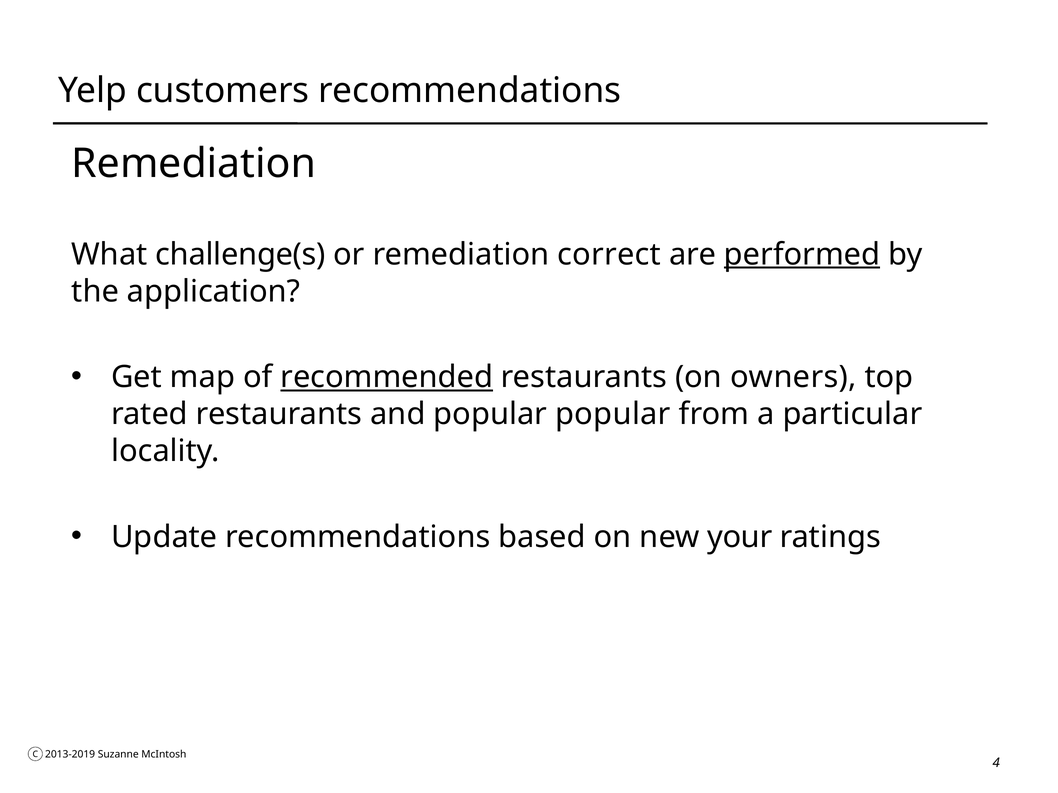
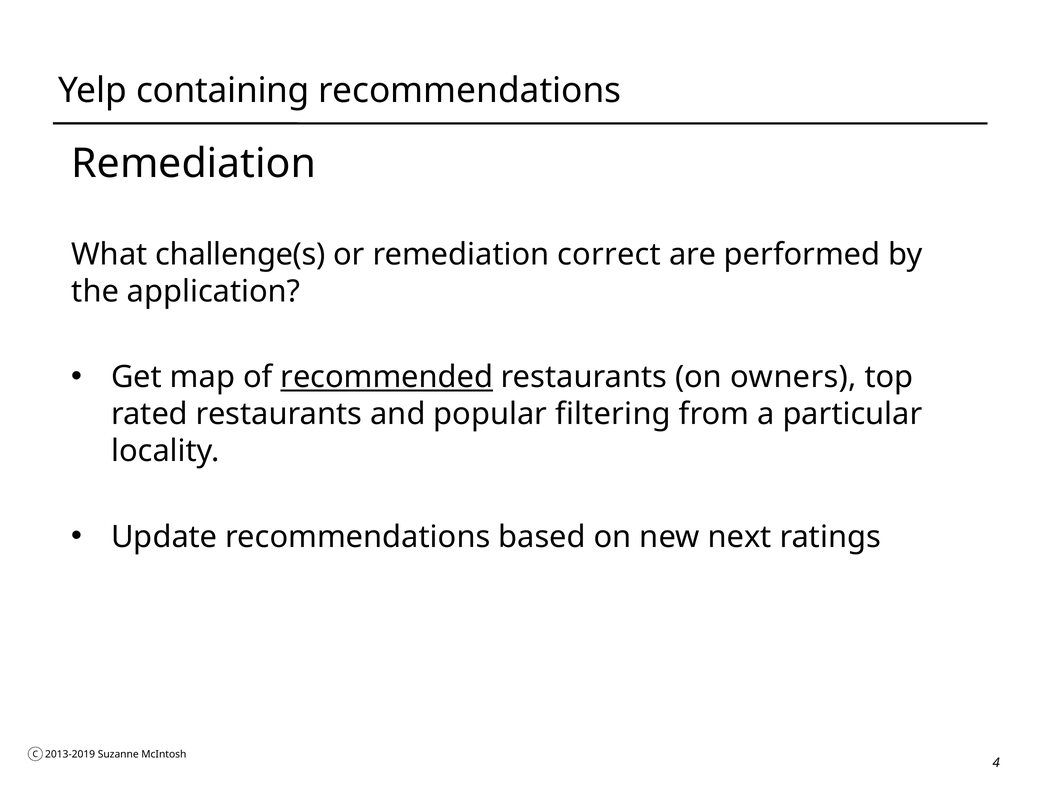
customers: customers -> containing
performed underline: present -> none
popular popular: popular -> filtering
your: your -> next
